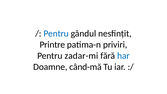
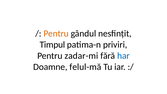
Pentru at (56, 33) colour: blue -> orange
Printre: Printre -> Timpul
când-mă: când-mă -> felul-mă
